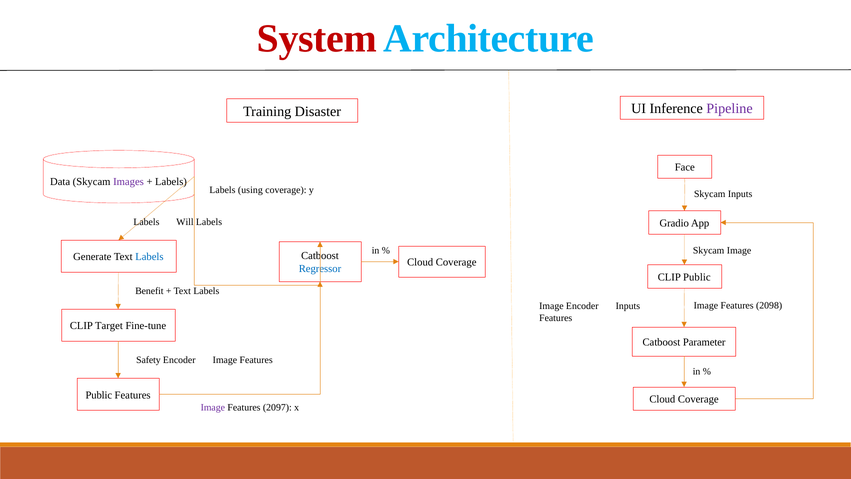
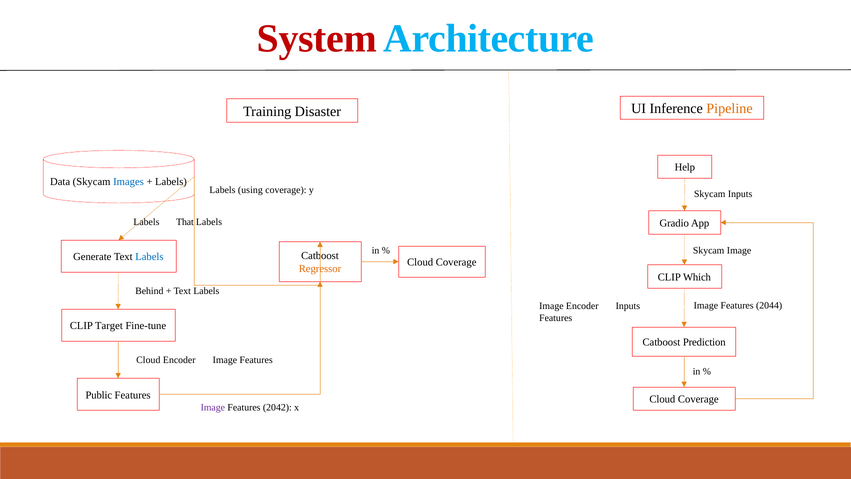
Pipeline colour: purple -> orange
Face: Face -> Help
Images colour: purple -> blue
Will: Will -> That
Regressor colour: blue -> orange
CLIP Public: Public -> Which
Benefit: Benefit -> Behind
2098: 2098 -> 2044
Parameter: Parameter -> Prediction
Safety at (148, 360): Safety -> Cloud
2097: 2097 -> 2042
